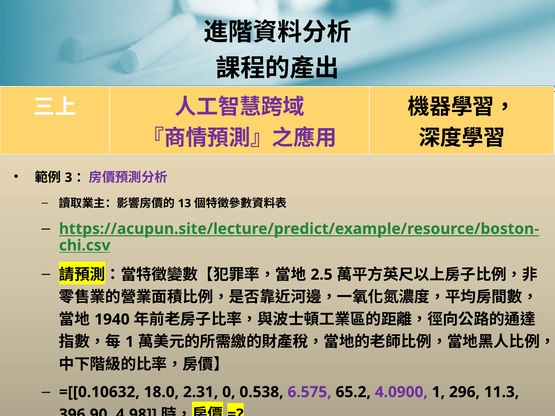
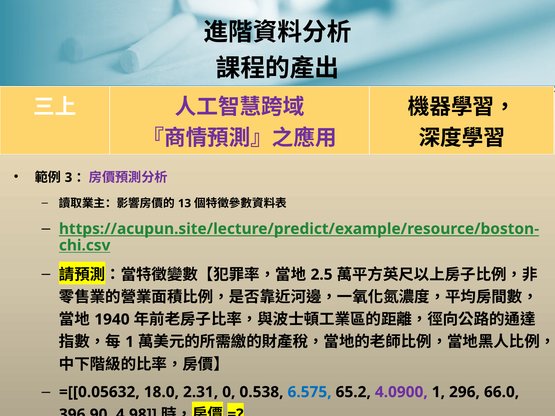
=[[0.10632: =[[0.10632 -> =[[0.05632
6.575 colour: purple -> blue
11.3: 11.3 -> 66.0
